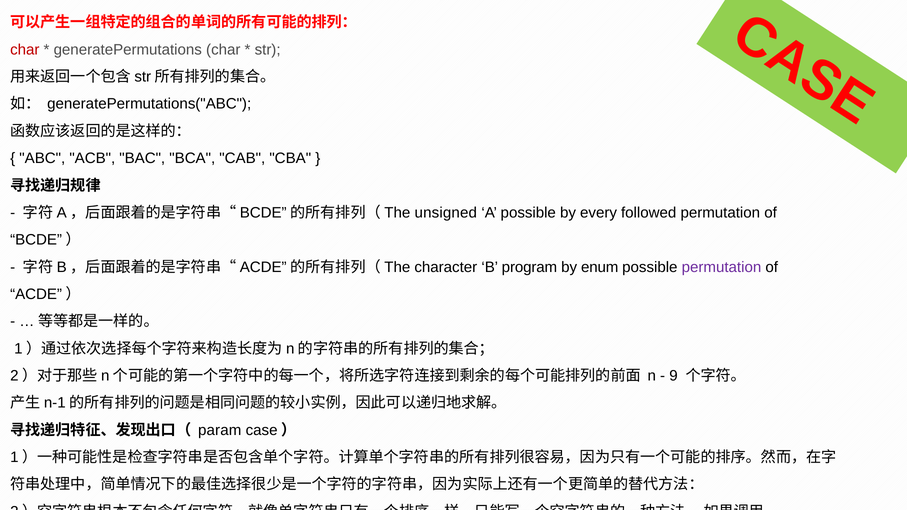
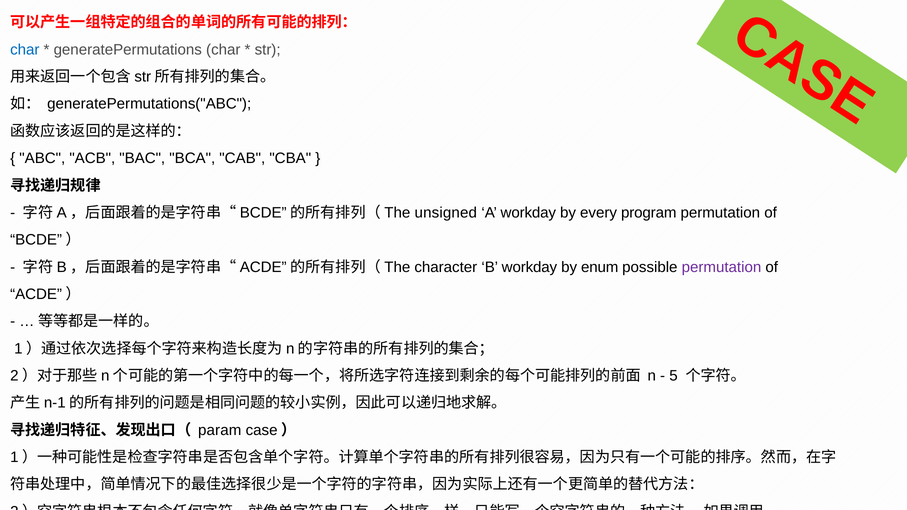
char at (25, 50) colour: red -> blue
A possible: possible -> workday
followed: followed -> program
B program: program -> workday
9: 9 -> 5
